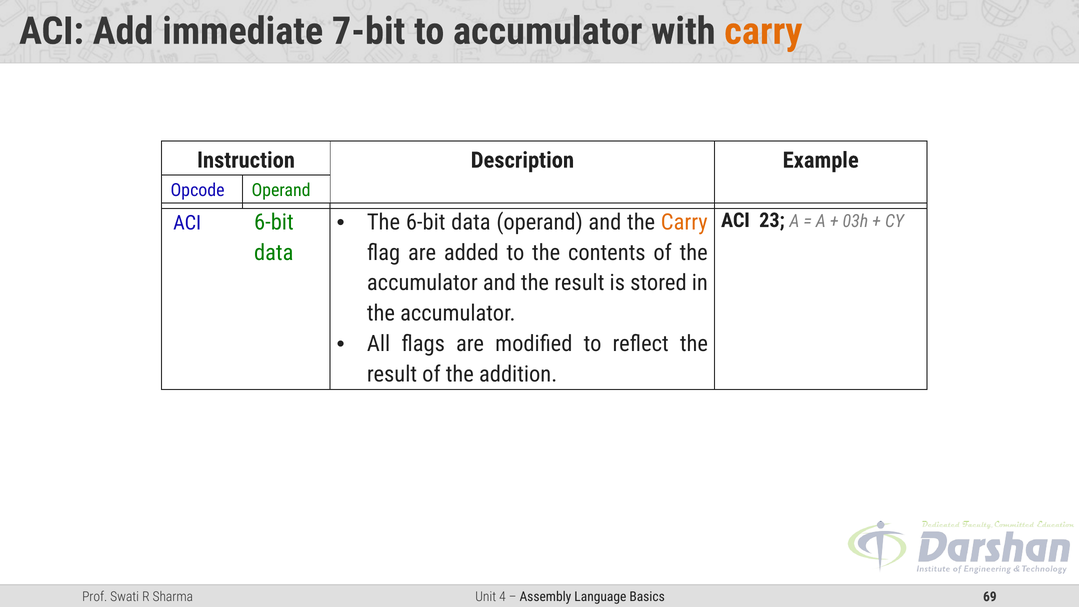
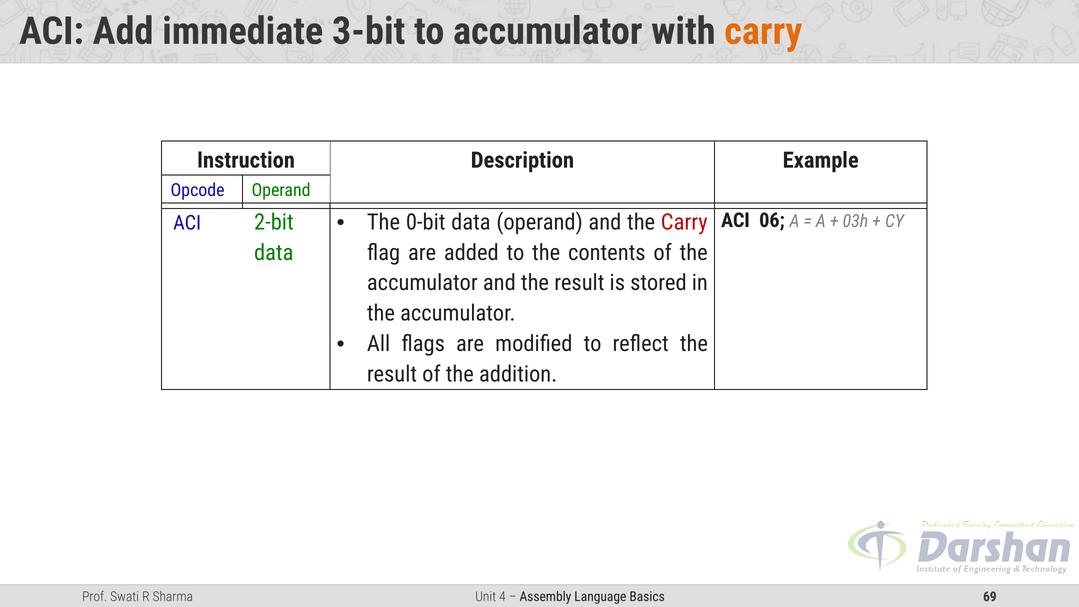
7-bit: 7-bit -> 3-bit
The 6-bit: 6-bit -> 0-bit
Carry at (684, 222) colour: orange -> red
23: 23 -> 06
ACI 6-bit: 6-bit -> 2-bit
